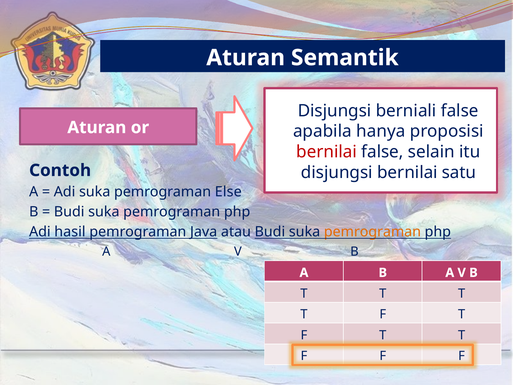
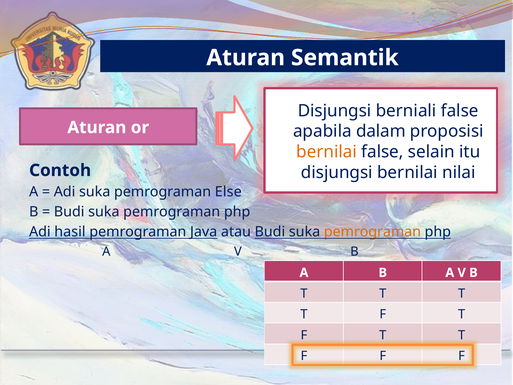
hanya: hanya -> dalam
bernilai at (327, 152) colour: red -> orange
satu: satu -> nilai
